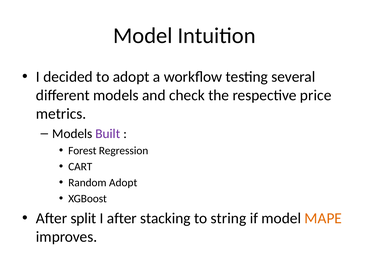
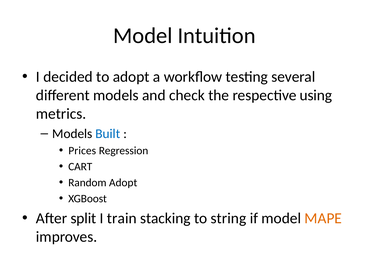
price: price -> using
Built colour: purple -> blue
Forest: Forest -> Prices
I after: after -> train
